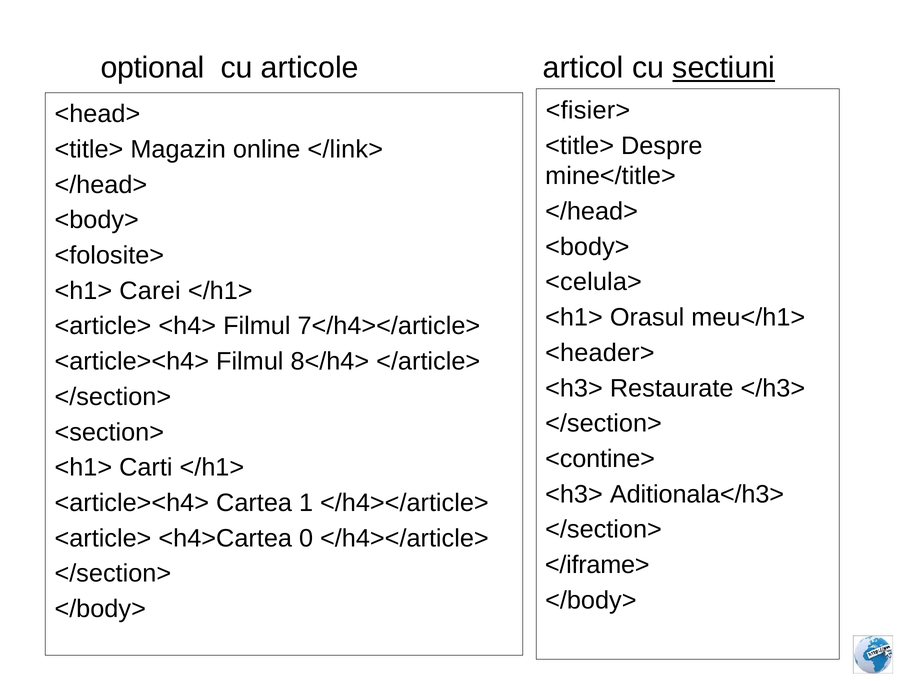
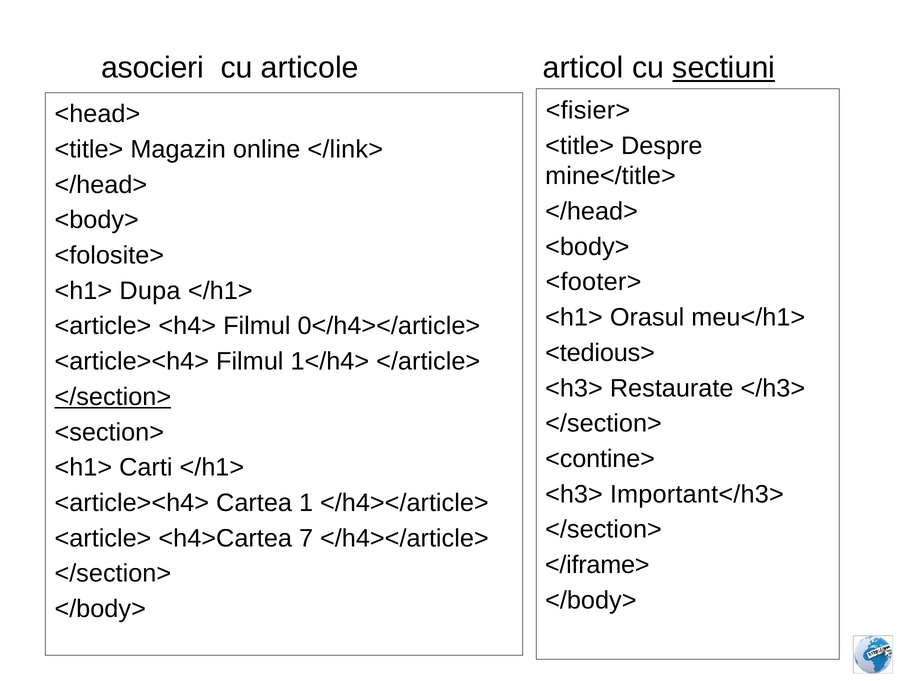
optional: optional -> asocieri
<celula>: <celula> -> <footer>
Carei: Carei -> Dupa
7</h4></article>: 7</h4></article> -> 0</h4></article>
<header>: <header> -> <tedious>
8</h4>: 8</h4> -> 1</h4>
</section> at (113, 397) underline: none -> present
Aditionala</h3>: Aditionala</h3> -> Important</h3>
0: 0 -> 7
